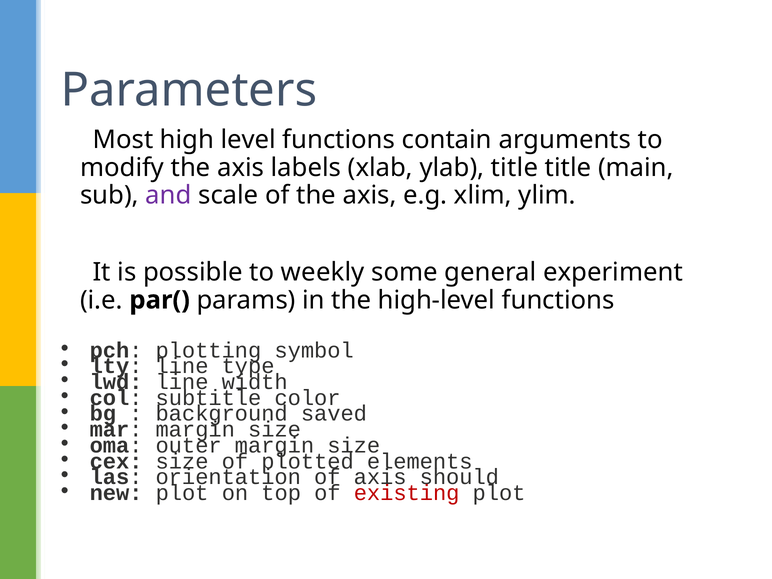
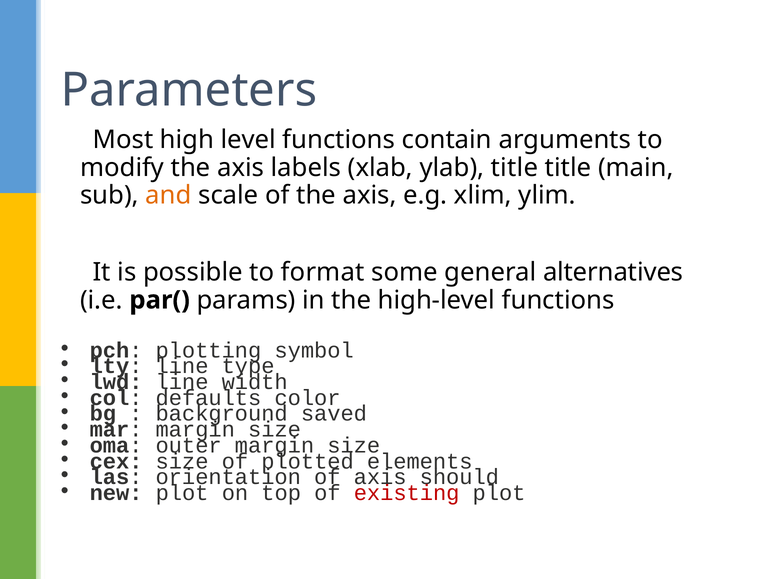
and colour: purple -> orange
weekly: weekly -> format
experiment: experiment -> alternatives
subtitle: subtitle -> defaults
